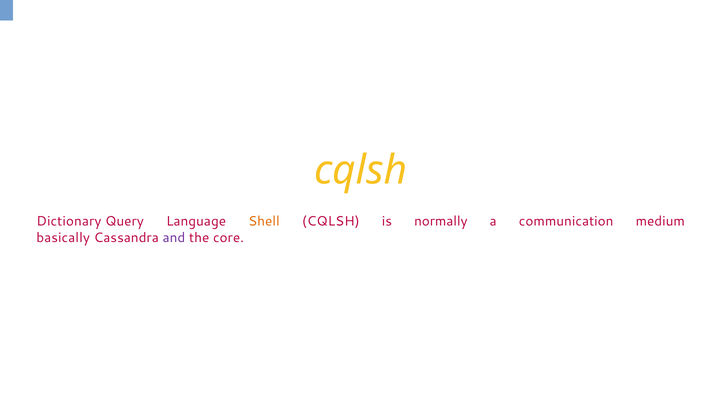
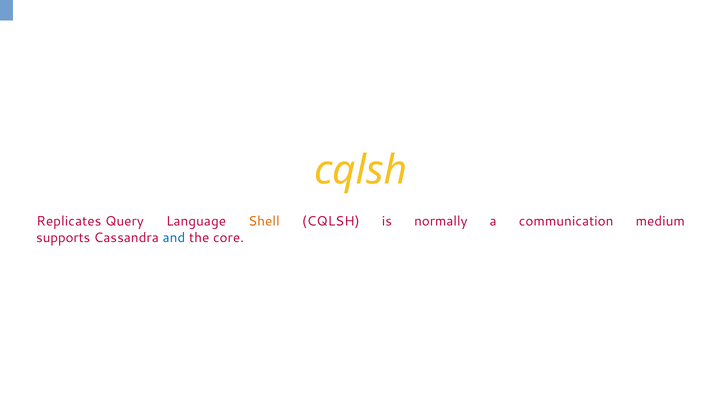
Dictionary: Dictionary -> Replicates
basically: basically -> supports
and colour: purple -> blue
